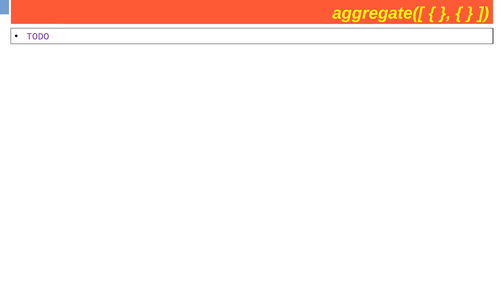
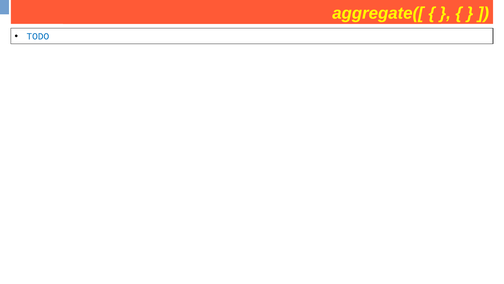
TODO colour: purple -> blue
